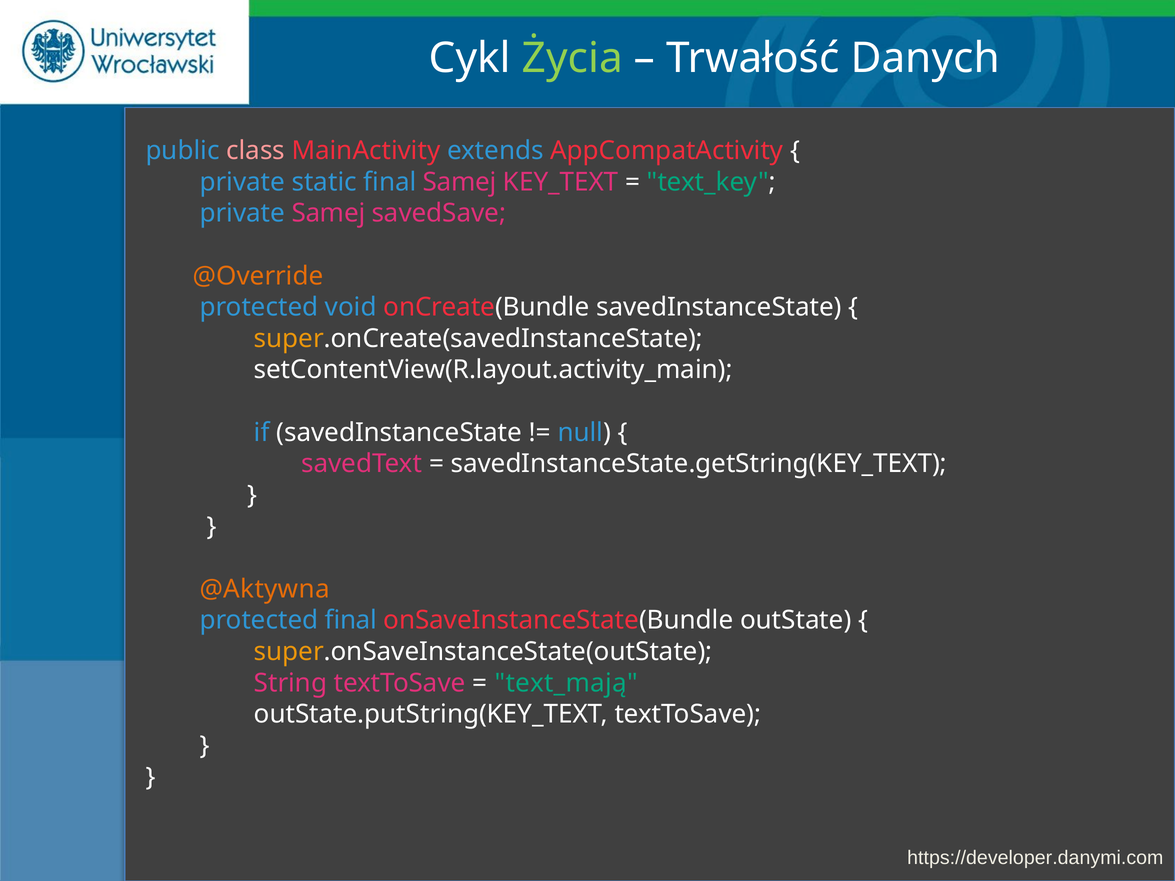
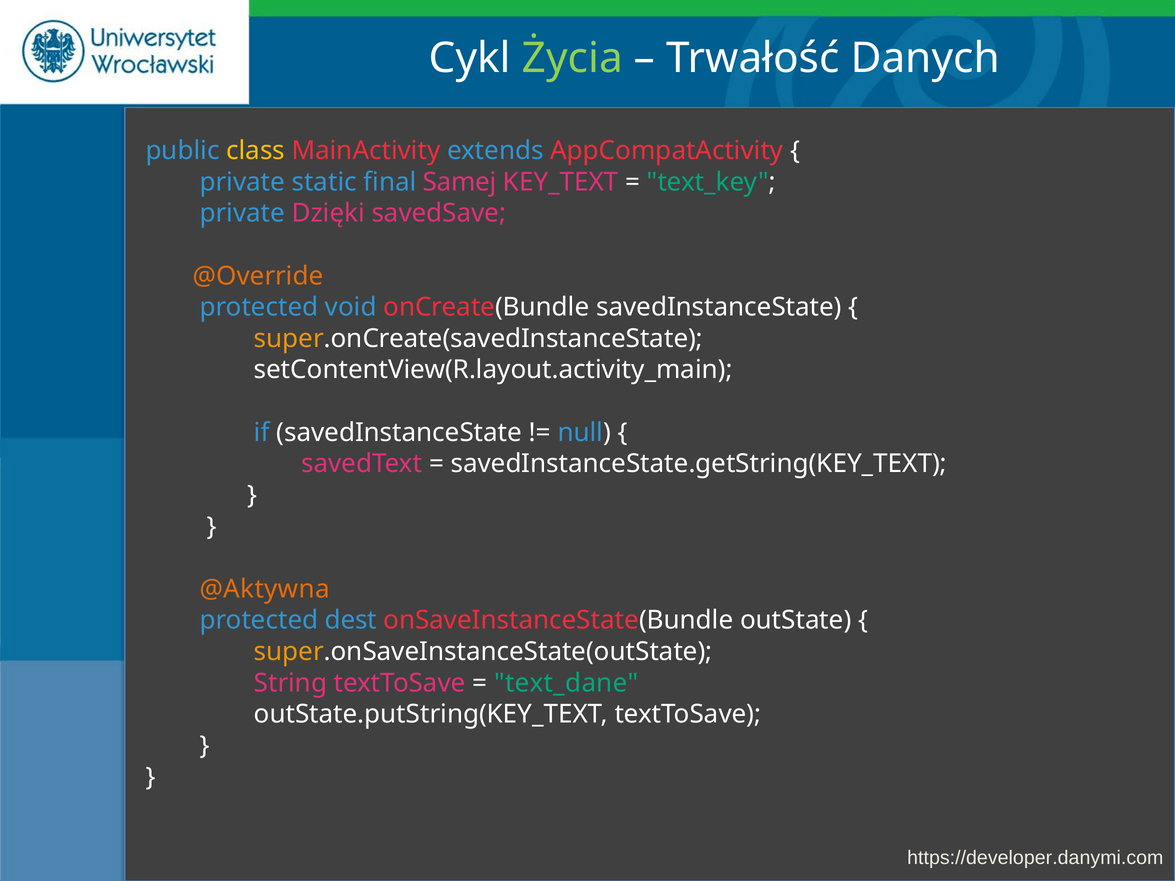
class colour: pink -> yellow
private Samej: Samej -> Dzięki
protected final: final -> dest
text_mają: text_mają -> text_dane
